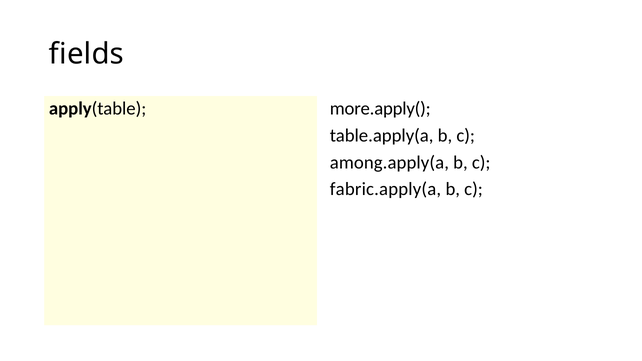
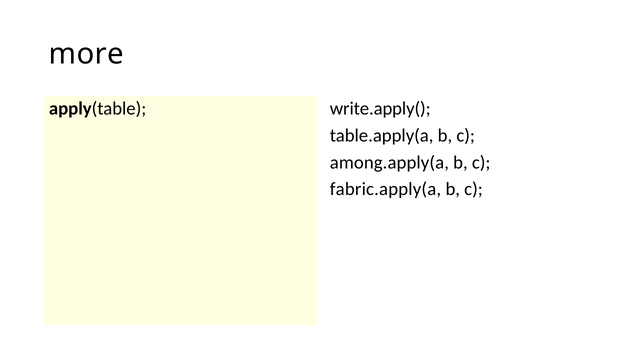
fields: fields -> more
more.apply(: more.apply( -> write.apply(
